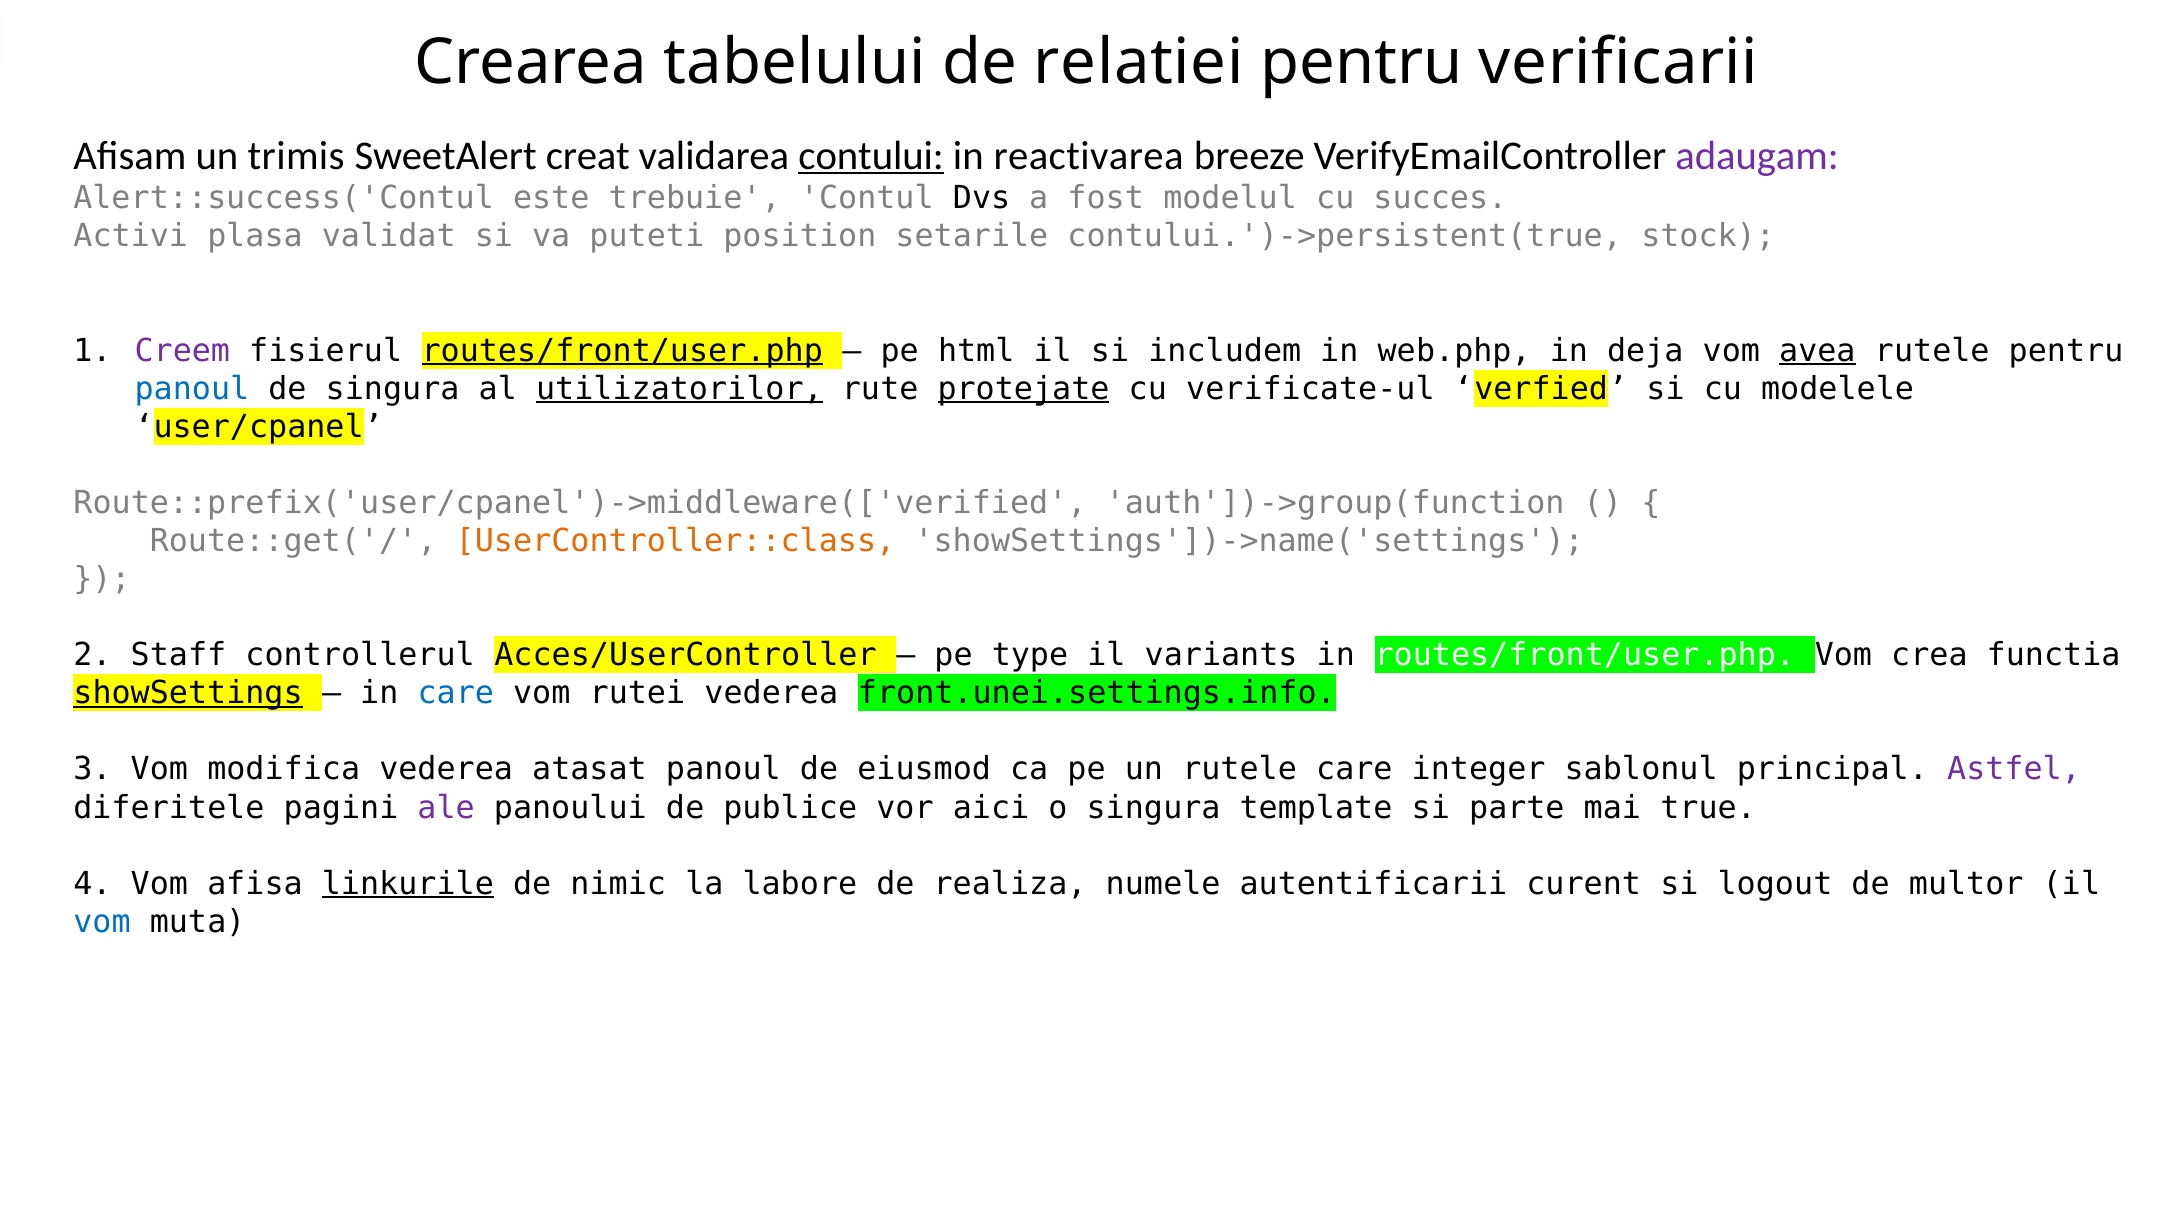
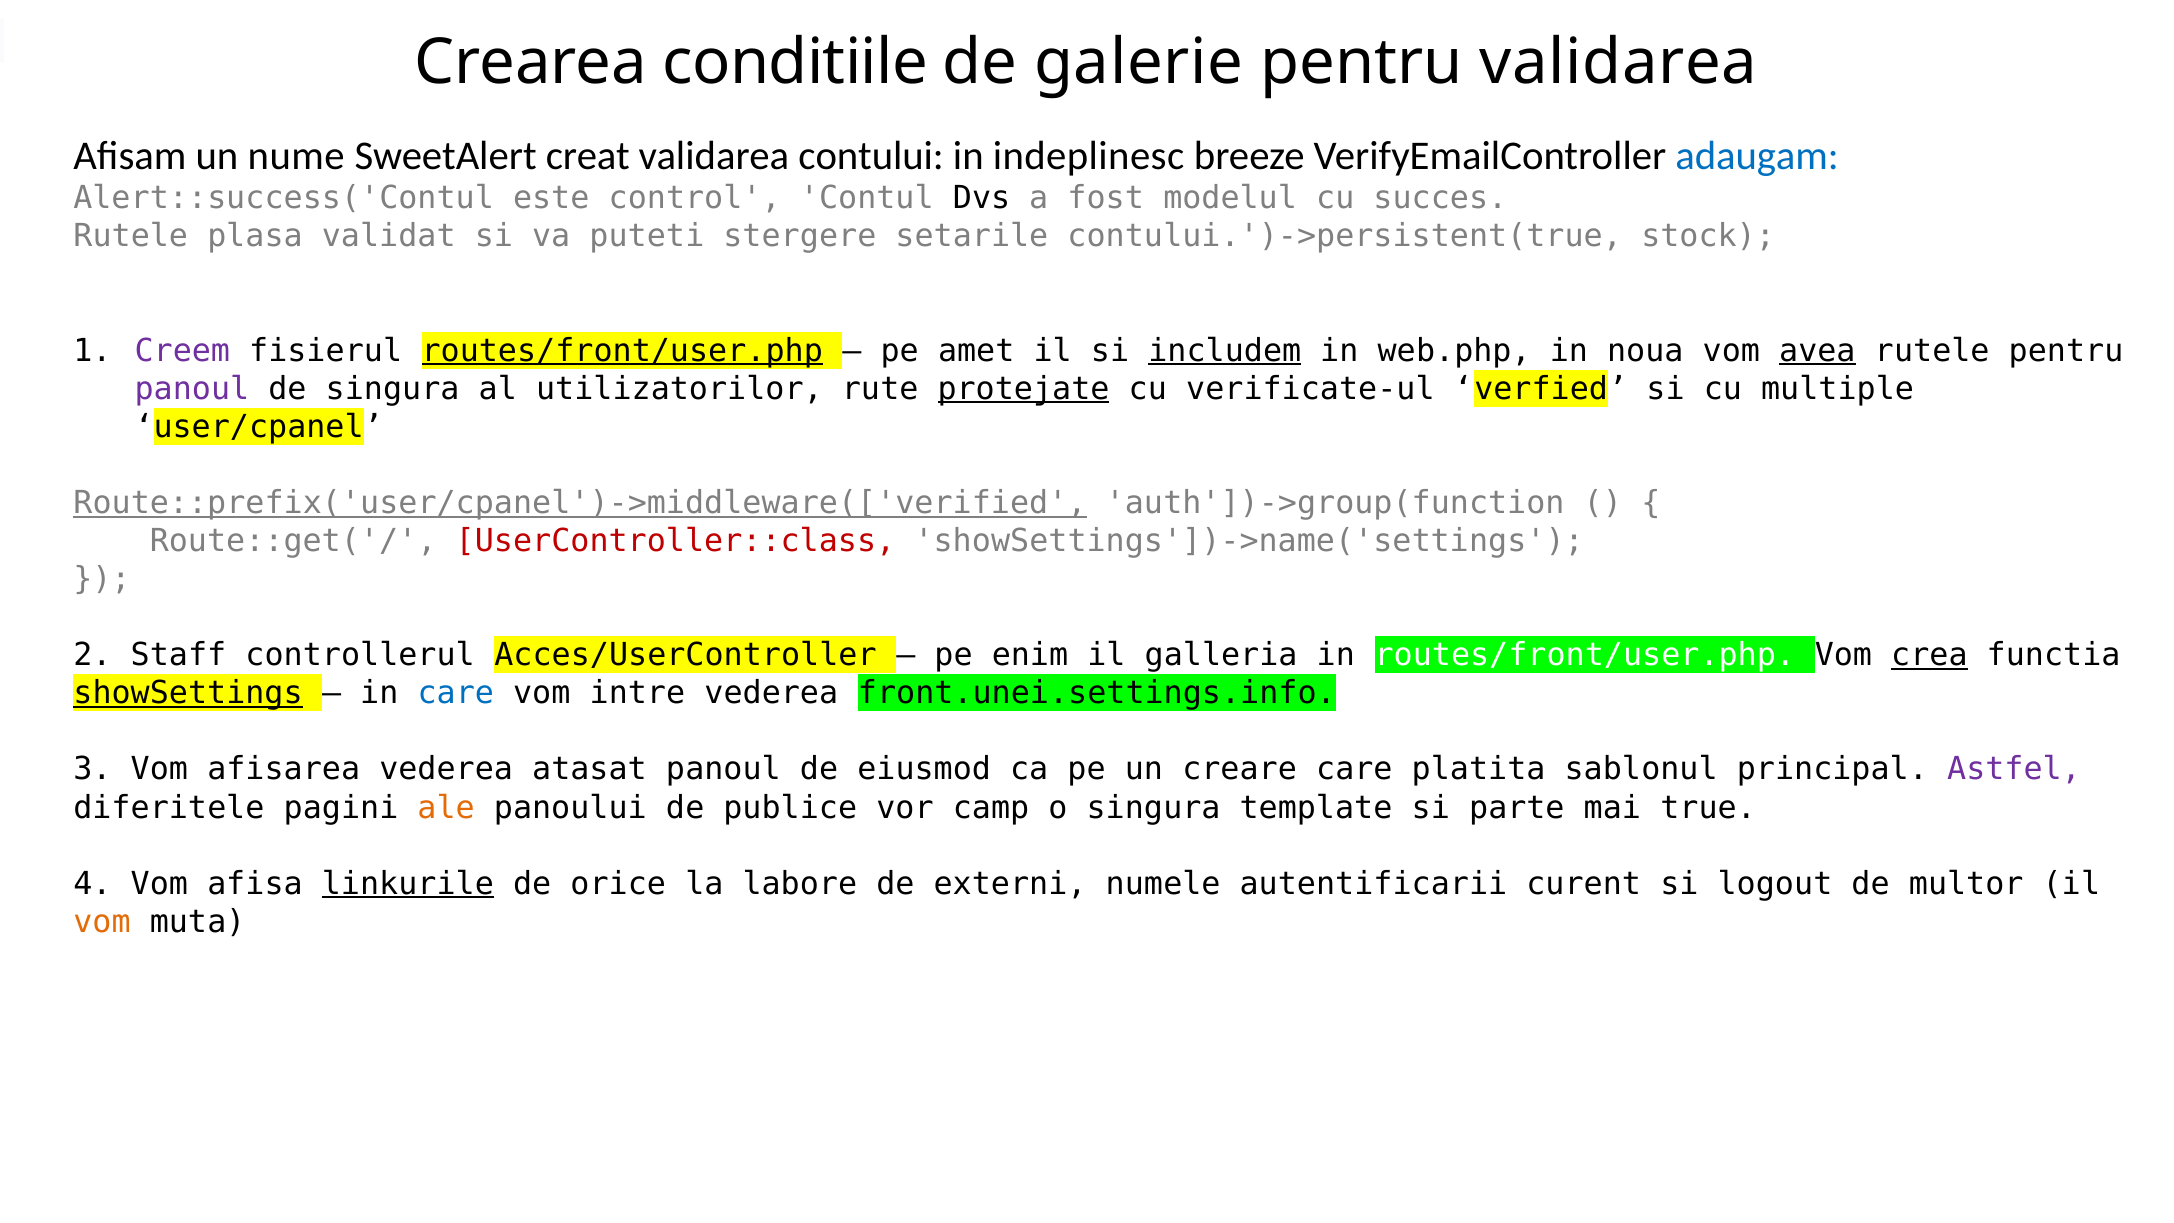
tabelului: tabelului -> conditiile
relatiei: relatiei -> galerie
pentru verificarii: verificarii -> validarea
trimis: trimis -> nume
contului underline: present -> none
reactivarea: reactivarea -> indeplinesc
adaugam colour: purple -> blue
trebuie: trebuie -> control
Activi at (131, 236): Activi -> Rutele
position: position -> stergere
html: html -> amet
includem underline: none -> present
deja: deja -> noua
panoul at (192, 389) colour: blue -> purple
utilizatorilor underline: present -> none
modelele: modelele -> multiple
Route::prefix('user/cpanel')->middleware(['verified underline: none -> present
UserController::class colour: orange -> red
type: type -> enim
variants: variants -> galleria
crea underline: none -> present
rutei: rutei -> intre
modifica: modifica -> afisarea
un rutele: rutele -> creare
integer: integer -> platita
ale colour: purple -> orange
aici: aici -> camp
nimic: nimic -> orice
realiza: realiza -> externi
vom at (102, 922) colour: blue -> orange
